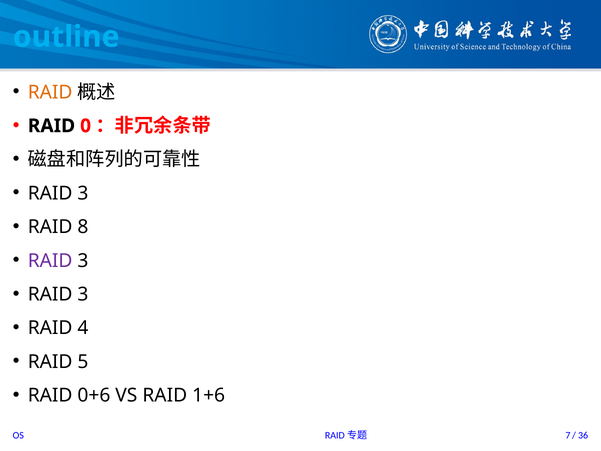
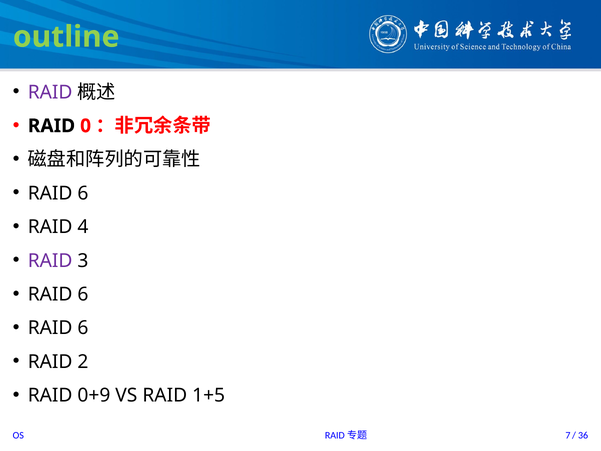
outline colour: light blue -> light green
RAID at (50, 92) colour: orange -> purple
3 at (83, 193): 3 -> 6
8: 8 -> 4
3 at (83, 294): 3 -> 6
4 at (83, 328): 4 -> 6
5: 5 -> 2
0+6: 0+6 -> 0+9
1+6: 1+6 -> 1+5
